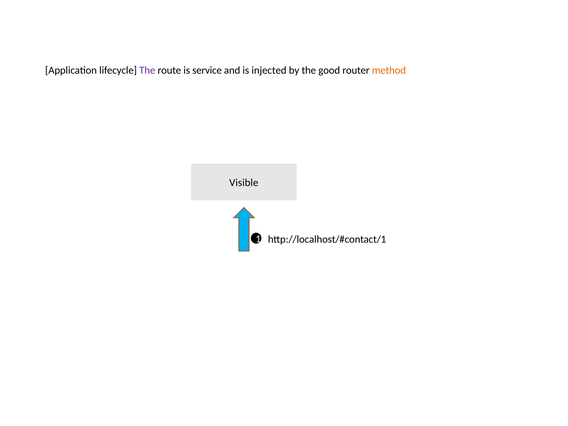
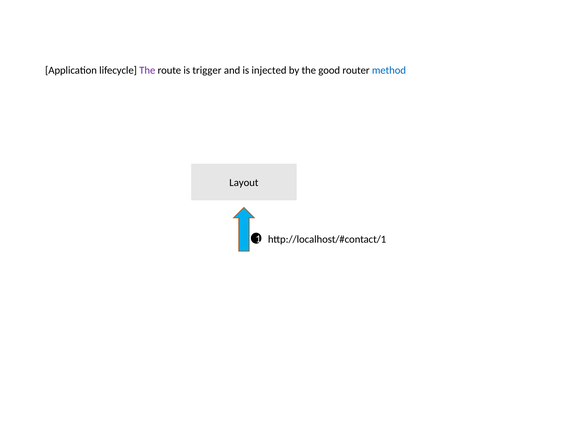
service: service -> trigger
method colour: orange -> blue
Visible: Visible -> Layout
